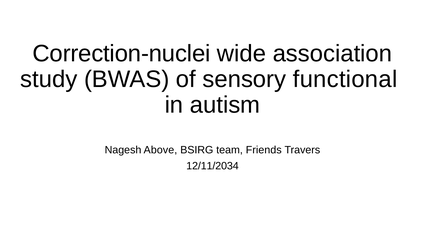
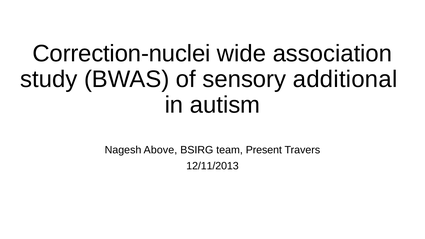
functional: functional -> additional
Friends: Friends -> Present
12/11/2034: 12/11/2034 -> 12/11/2013
